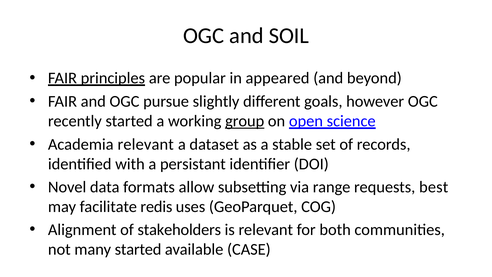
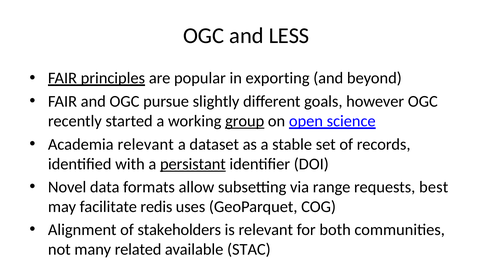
SOIL: SOIL -> LESS
appeared: appeared -> exporting
persistant underline: none -> present
many started: started -> related
CASE: CASE -> STAC
